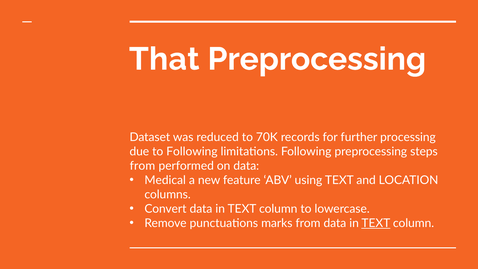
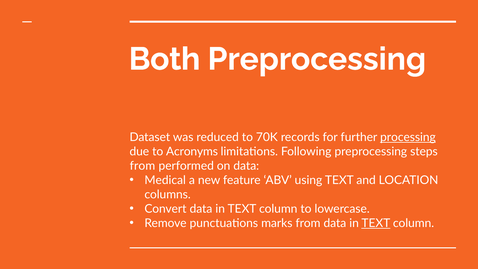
That: That -> Both
processing underline: none -> present
to Following: Following -> Acronyms
